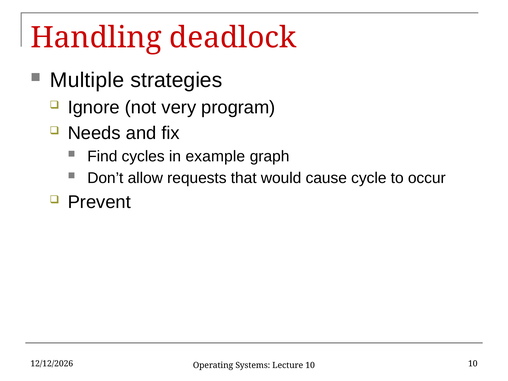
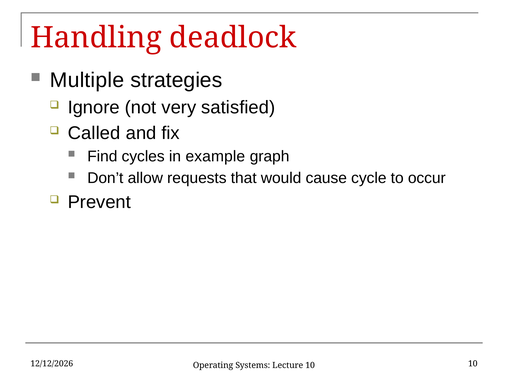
program: program -> satisfied
Needs: Needs -> Called
